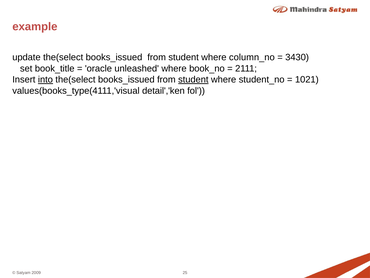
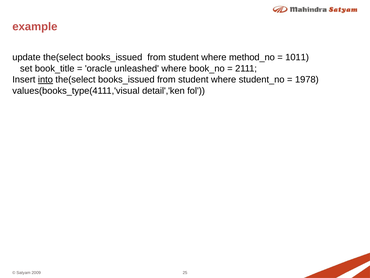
column_no: column_no -> method_no
3430: 3430 -> 1011
student at (193, 79) underline: present -> none
1021: 1021 -> 1978
